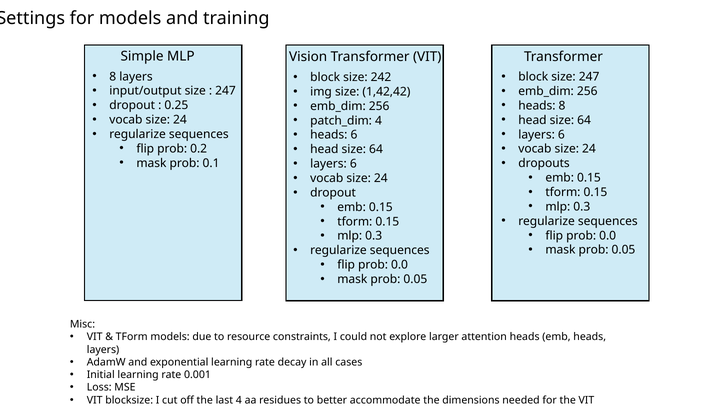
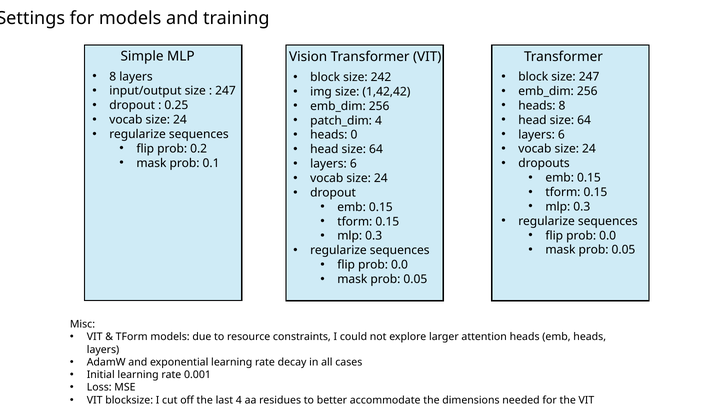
heads 6: 6 -> 0
